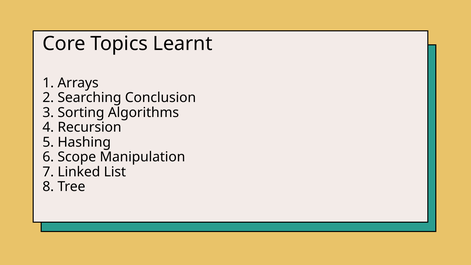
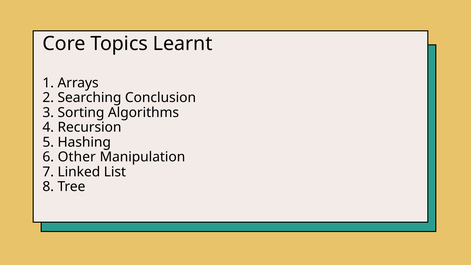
Scope: Scope -> Other
